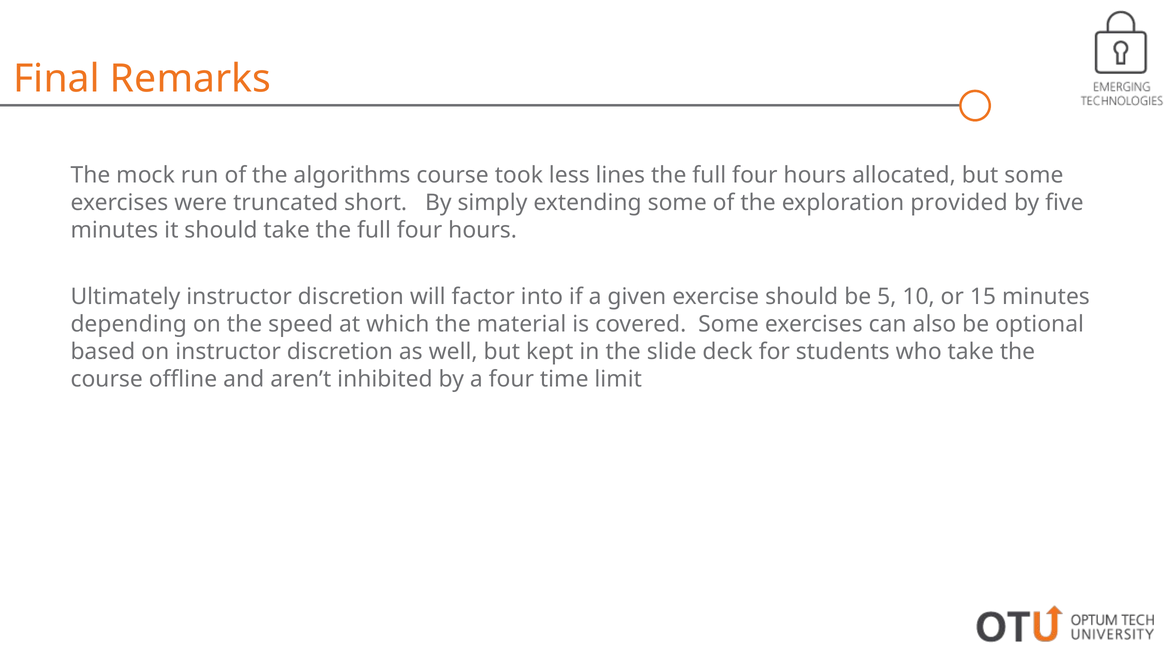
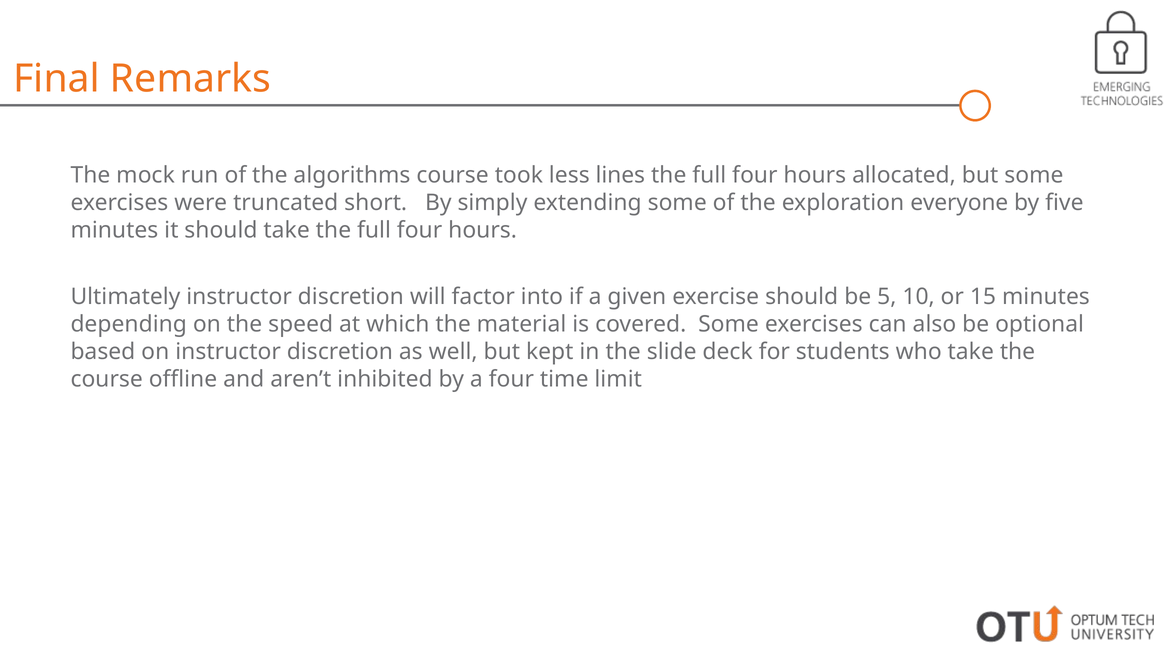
provided: provided -> everyone
